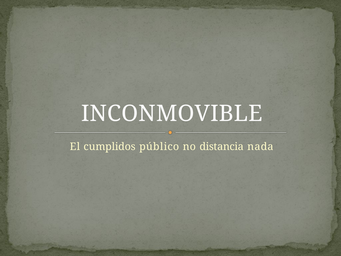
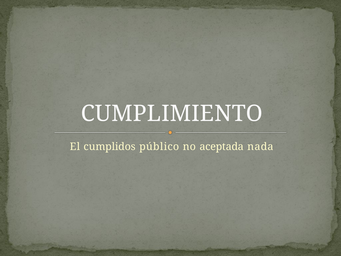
INCONMOVIBLE: INCONMOVIBLE -> CUMPLIMIENTO
distancia: distancia -> aceptada
